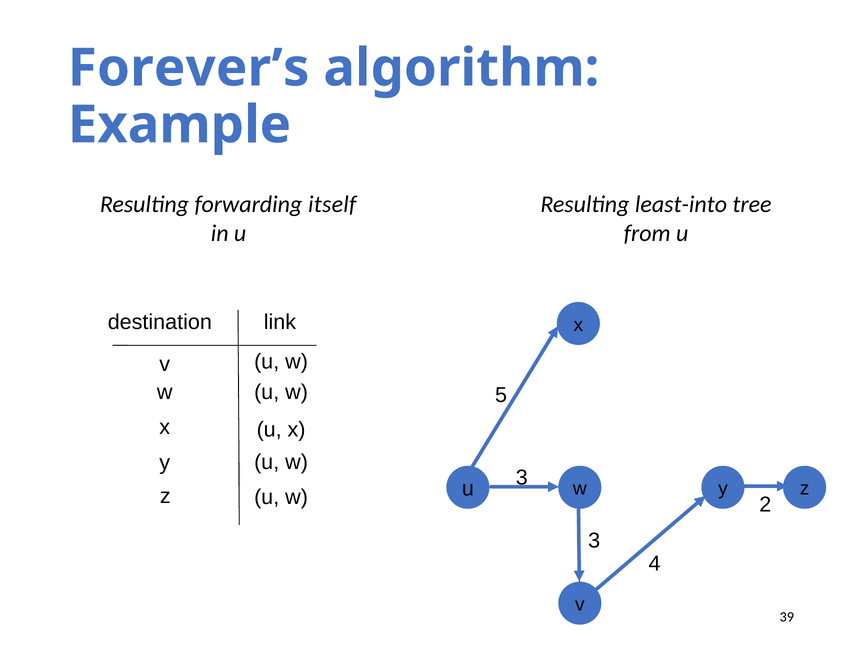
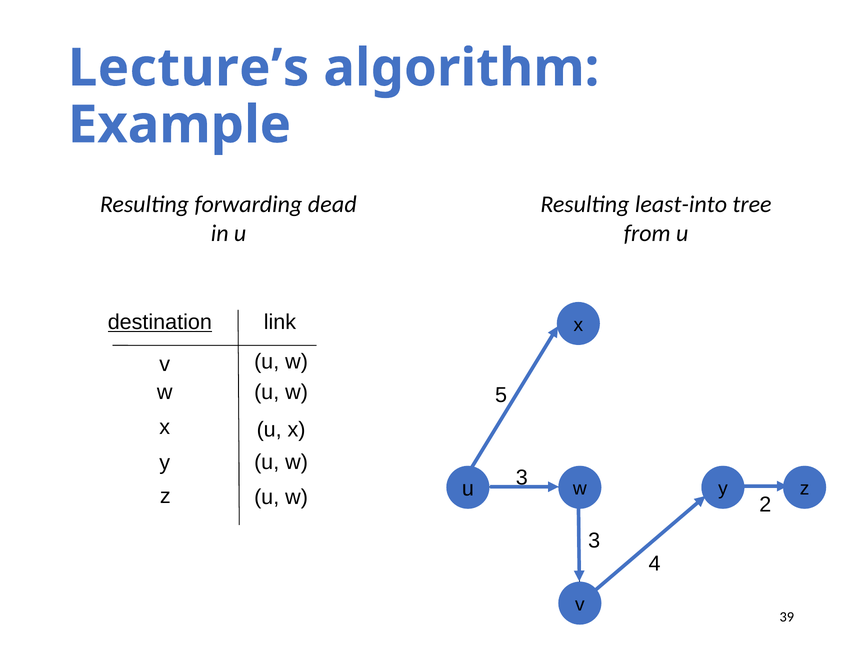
Forever’s: Forever’s -> Lecture’s
itself: itself -> dead
destination underline: none -> present
